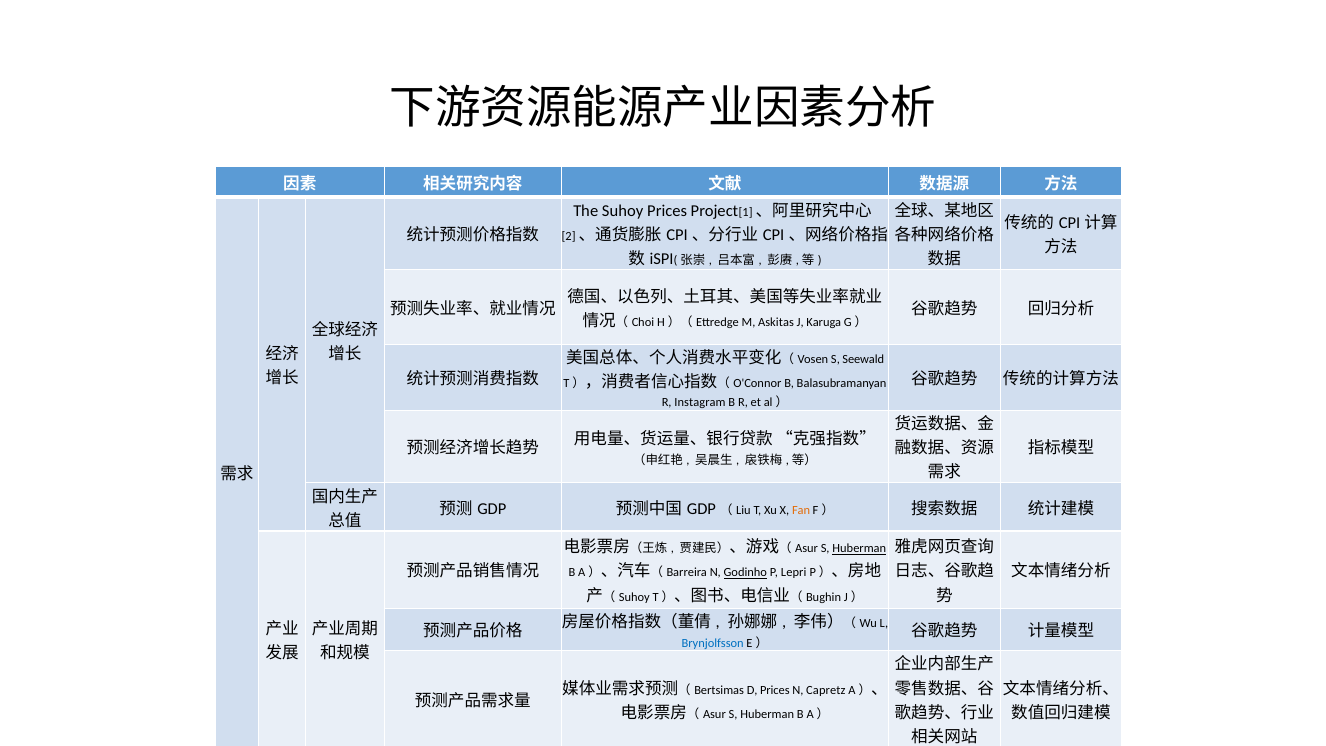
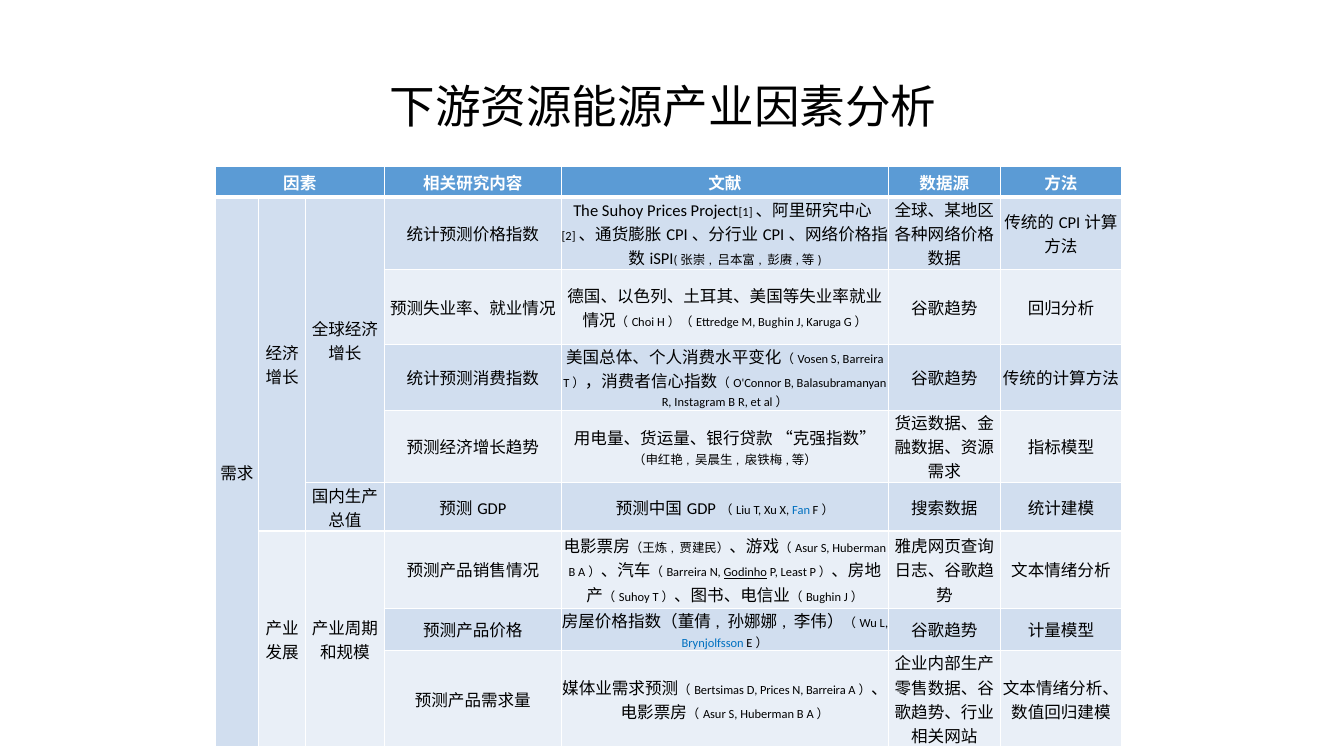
M Askitas: Askitas -> Bughin
S Seewald: Seewald -> Barreira
Fan colour: orange -> blue
Huberman at (859, 549) underline: present -> none
Lepri: Lepri -> Least
N Capretz: Capretz -> Barreira
